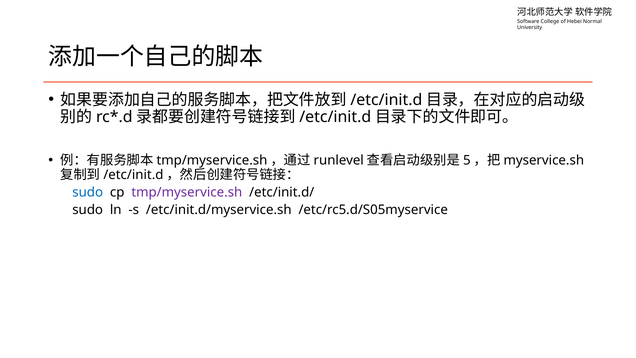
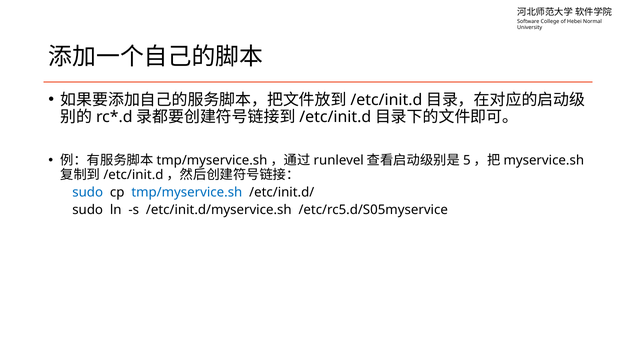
tmp/myservice.sh at (187, 192) colour: purple -> blue
